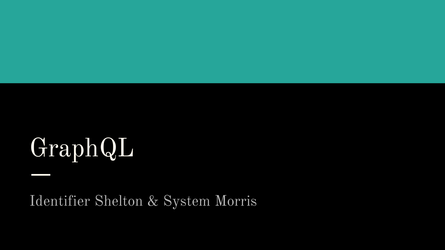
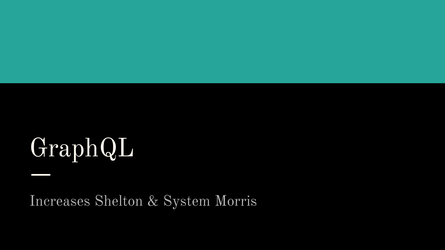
Identifier: Identifier -> Increases
